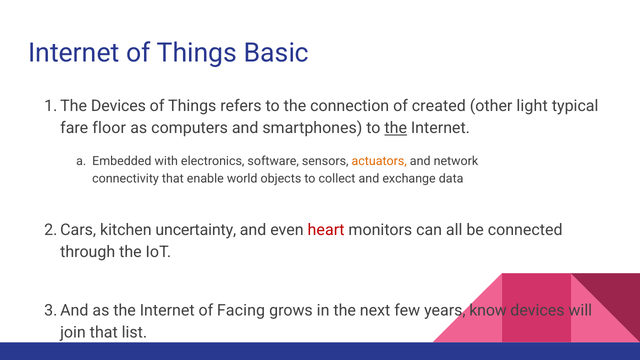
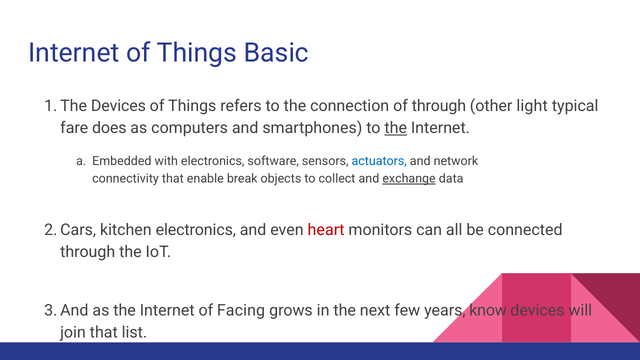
of created: created -> through
floor: floor -> does
actuators colour: orange -> blue
world: world -> break
exchange underline: none -> present
kitchen uncertainty: uncertainty -> electronics
